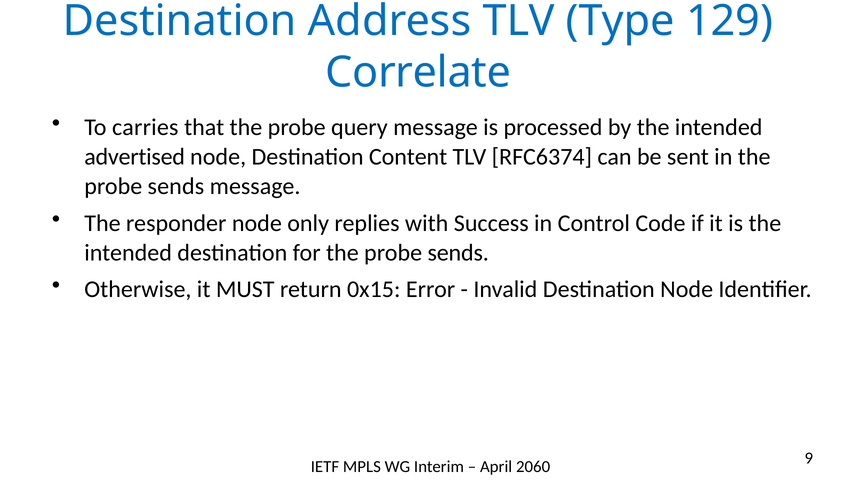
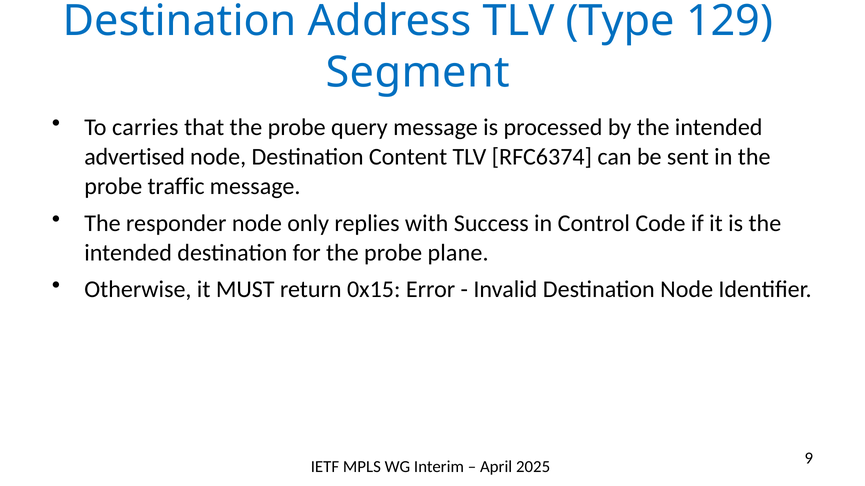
Correlate: Correlate -> Segment
sends at (176, 187): sends -> traffic
for the probe sends: sends -> plane
2060: 2060 -> 2025
